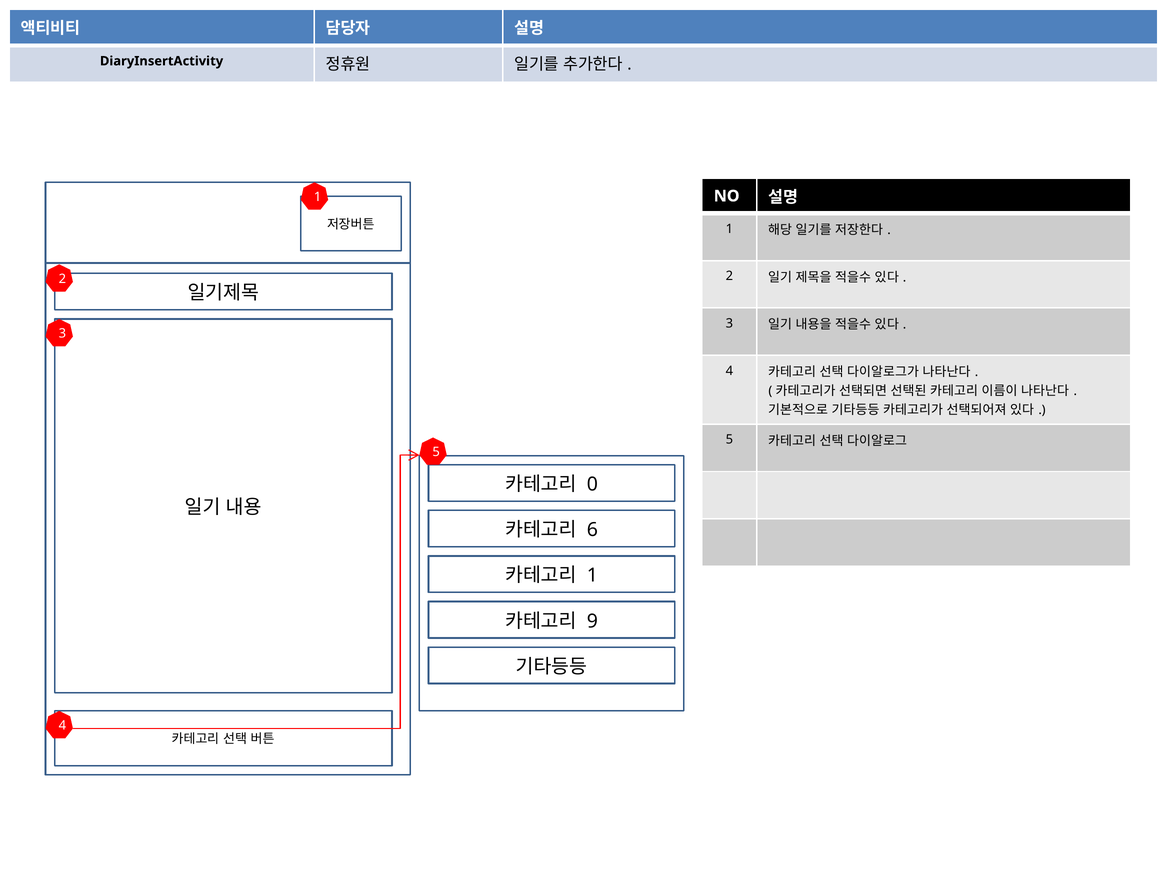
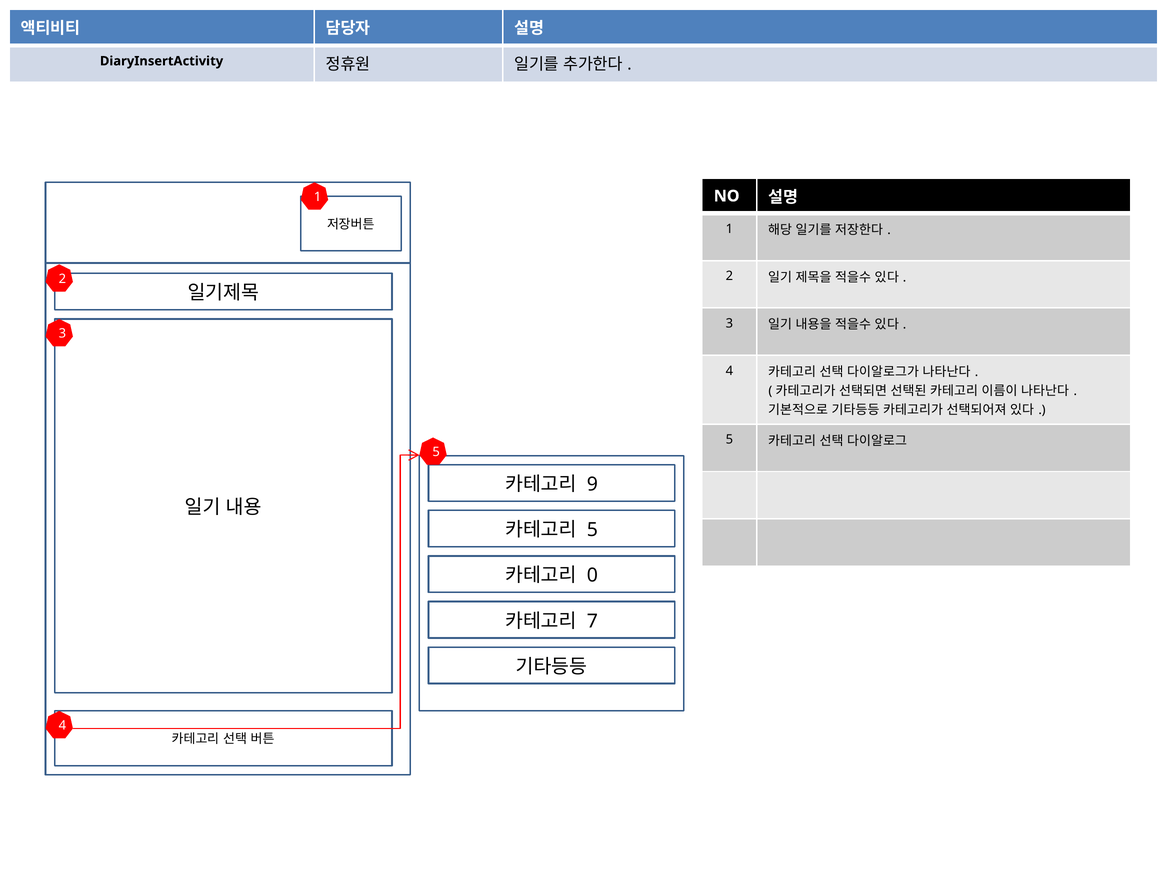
0: 0 -> 9
6 at (592, 530): 6 -> 5
1 at (592, 576): 1 -> 0
9: 9 -> 7
